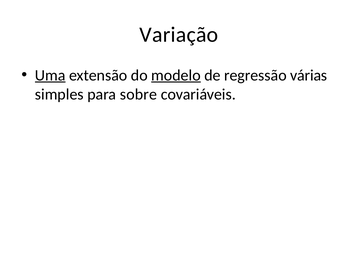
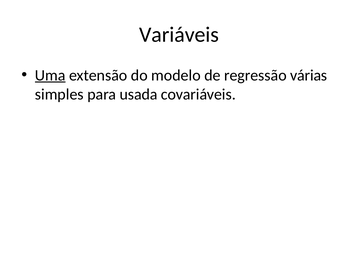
Variação: Variação -> Variáveis
modelo underline: present -> none
sobre: sobre -> usada
